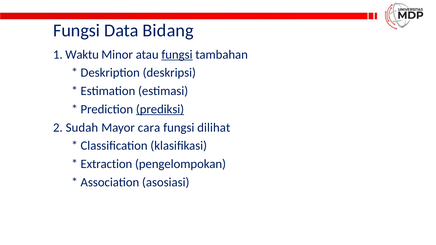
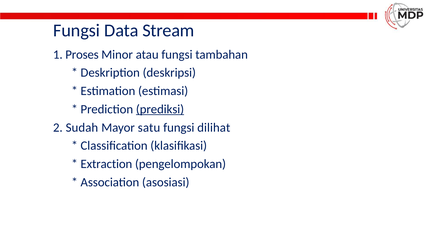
Bidang: Bidang -> Stream
Waktu: Waktu -> Proses
fungsi at (177, 55) underline: present -> none
cara: cara -> satu
